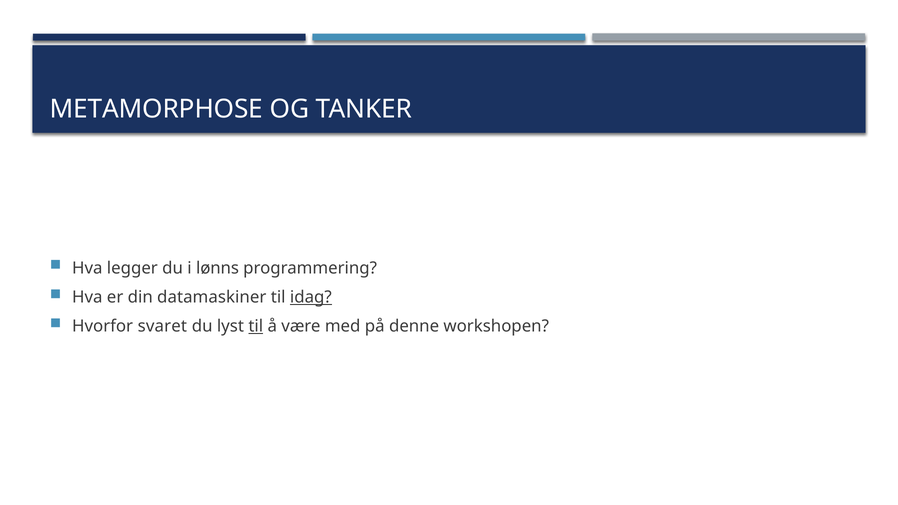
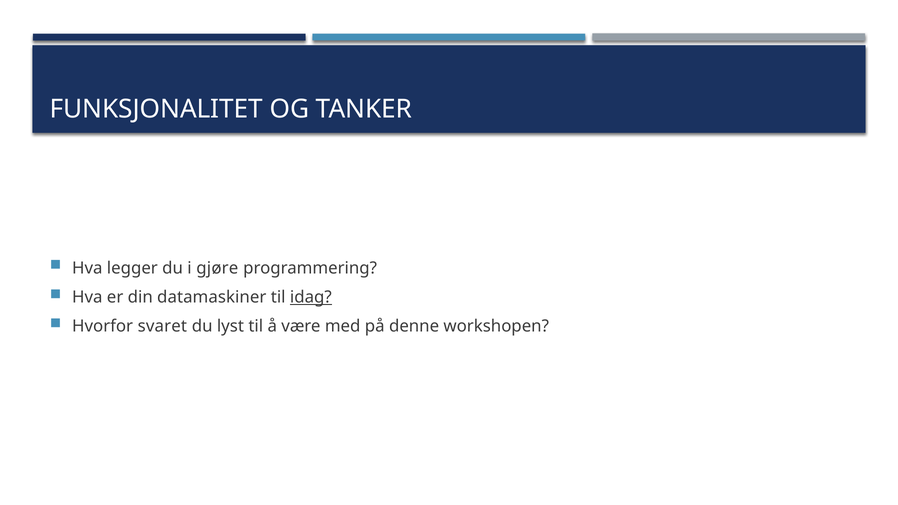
METAMORPHOSE: METAMORPHOSE -> FUNKSJONALITET
lønns: lønns -> gjøre
til at (256, 326) underline: present -> none
